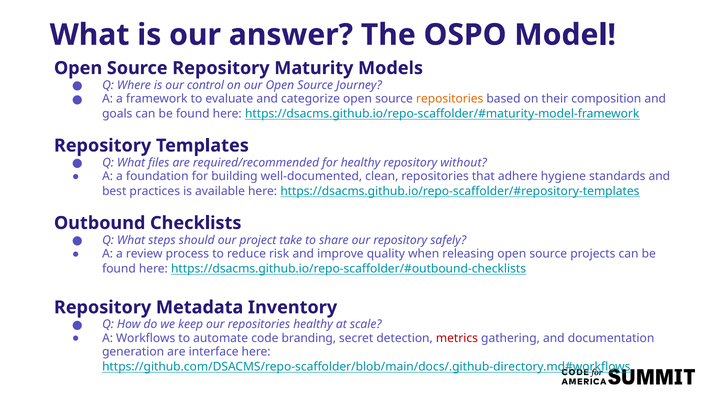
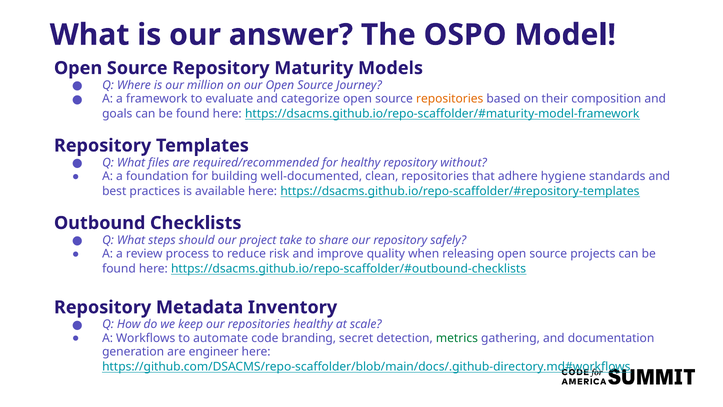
control: control -> million
metrics colour: red -> green
interface: interface -> engineer
